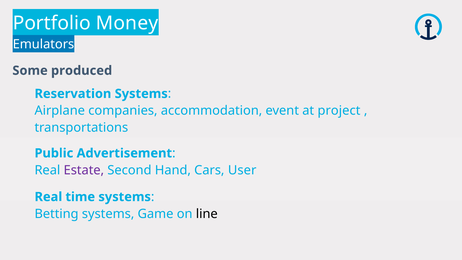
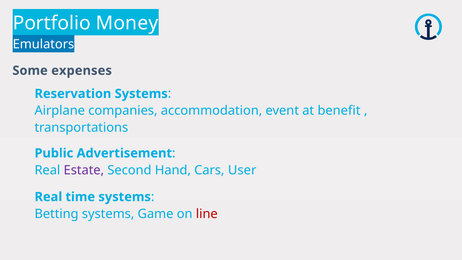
produced: produced -> expenses
project: project -> benefit
line colour: black -> red
